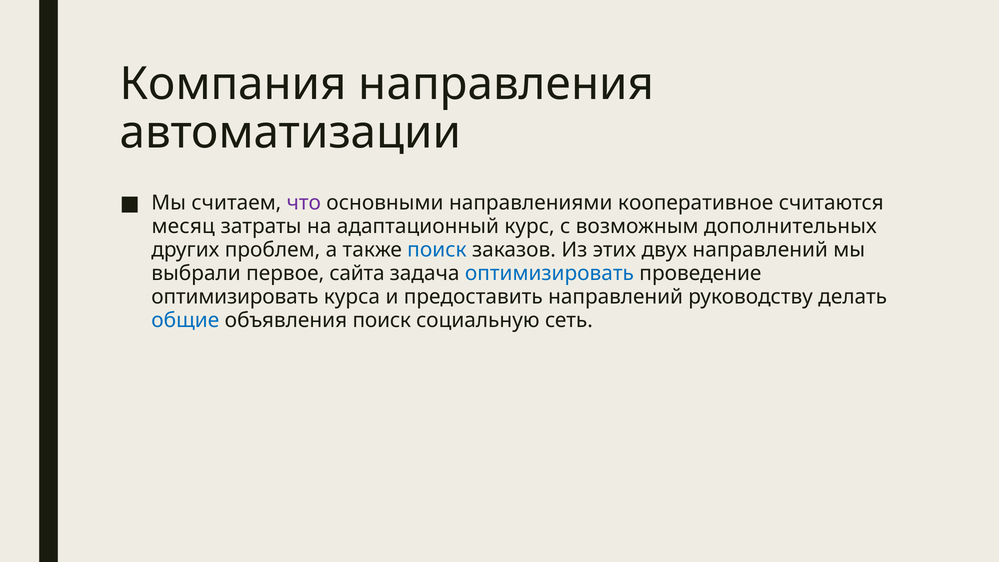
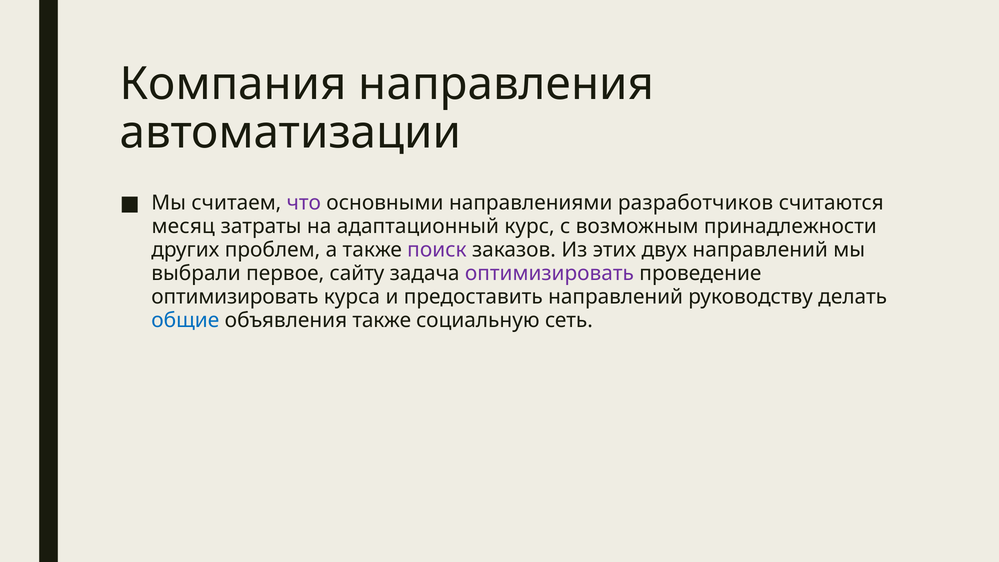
кооперативное: кооперативное -> разработчиков
дополнительных: дополнительных -> принадлежности
поиск at (437, 250) colour: blue -> purple
сайта: сайта -> сайту
оптимизировать at (549, 273) colour: blue -> purple
объявления поиск: поиск -> также
